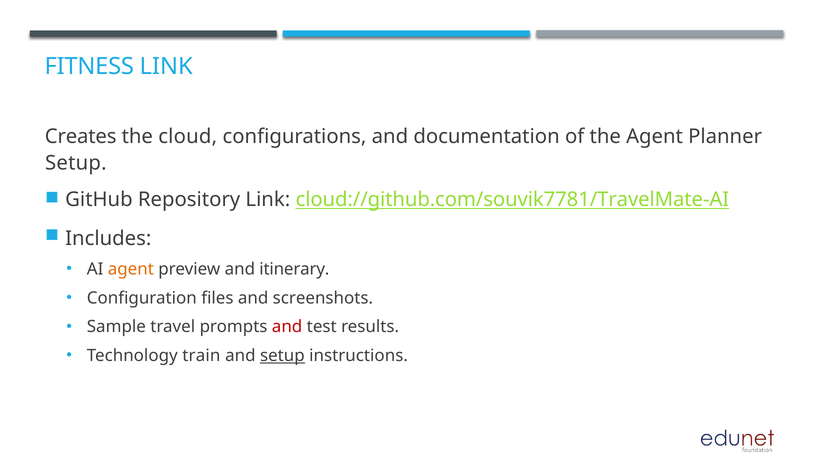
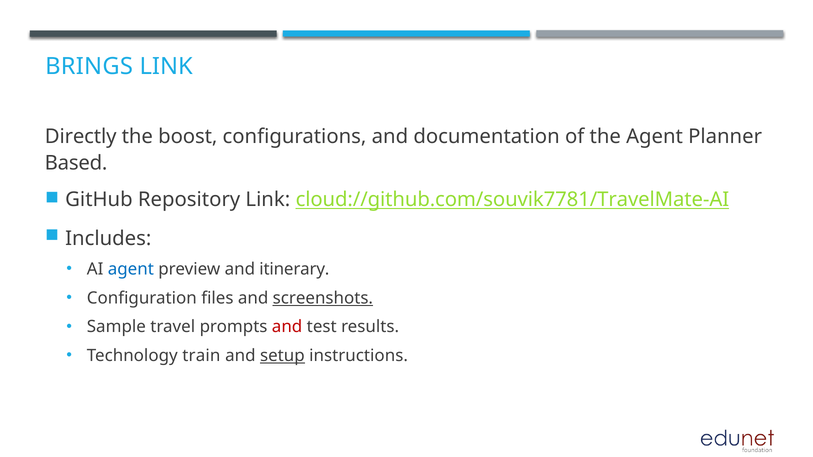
FITNESS: FITNESS -> BRINGS
Creates: Creates -> Directly
cloud: cloud -> boost
Setup at (76, 163): Setup -> Based
agent at (131, 269) colour: orange -> blue
screenshots underline: none -> present
